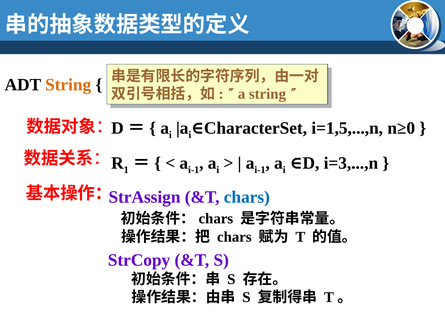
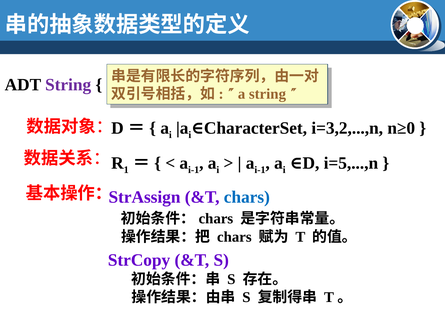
String at (68, 85) colour: orange -> purple
i=1,5,...,n: i=1,5,...,n -> i=3,2,...,n
i=3,...,n: i=3,...,n -> i=5,...,n
